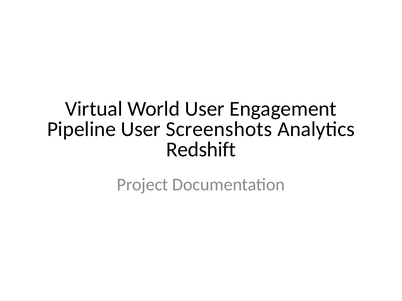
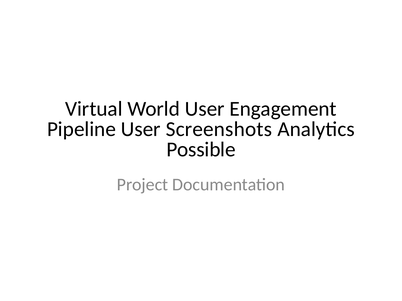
Redshift: Redshift -> Possible
